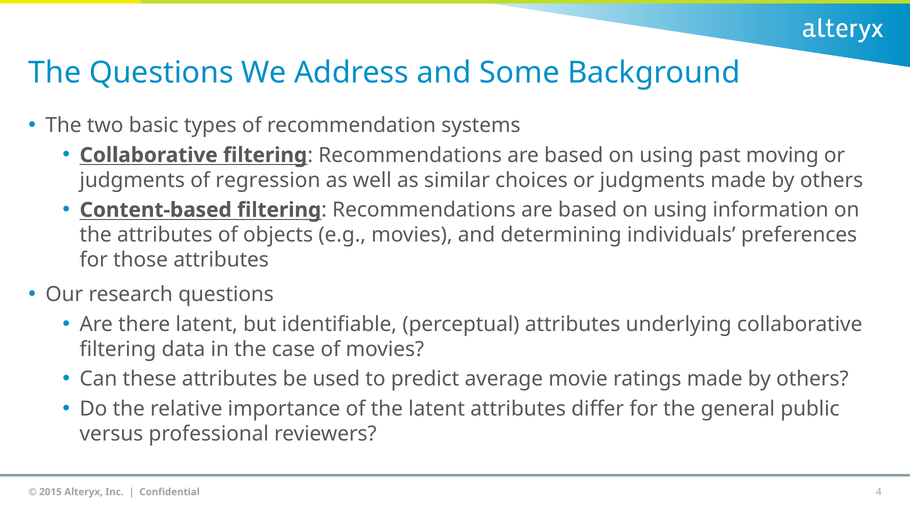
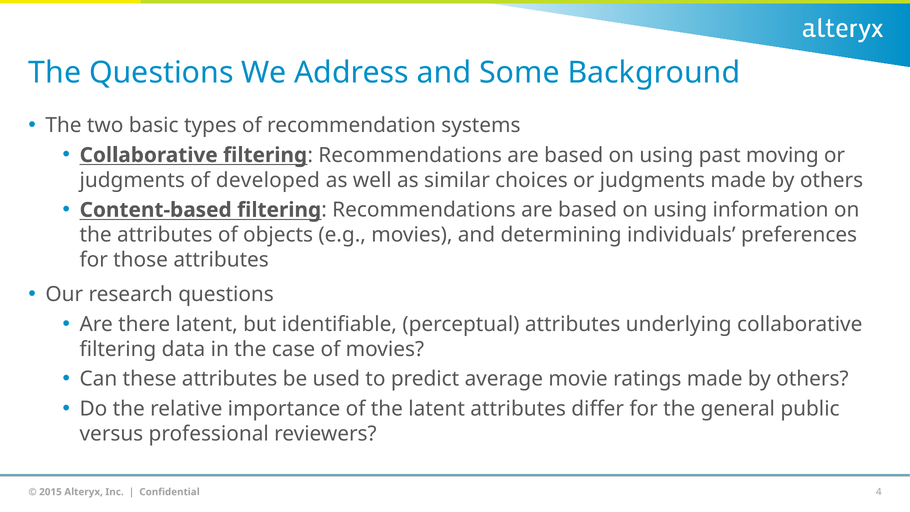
regression: regression -> developed
